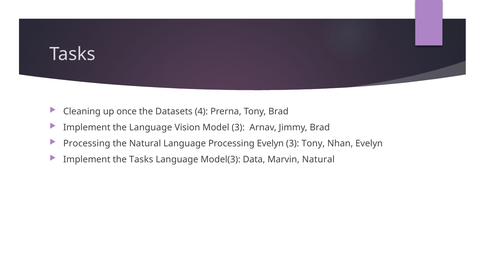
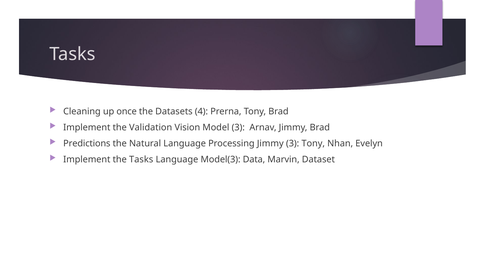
the Language: Language -> Validation
Processing at (87, 143): Processing -> Predictions
Processing Evelyn: Evelyn -> Jimmy
Marvin Natural: Natural -> Dataset
